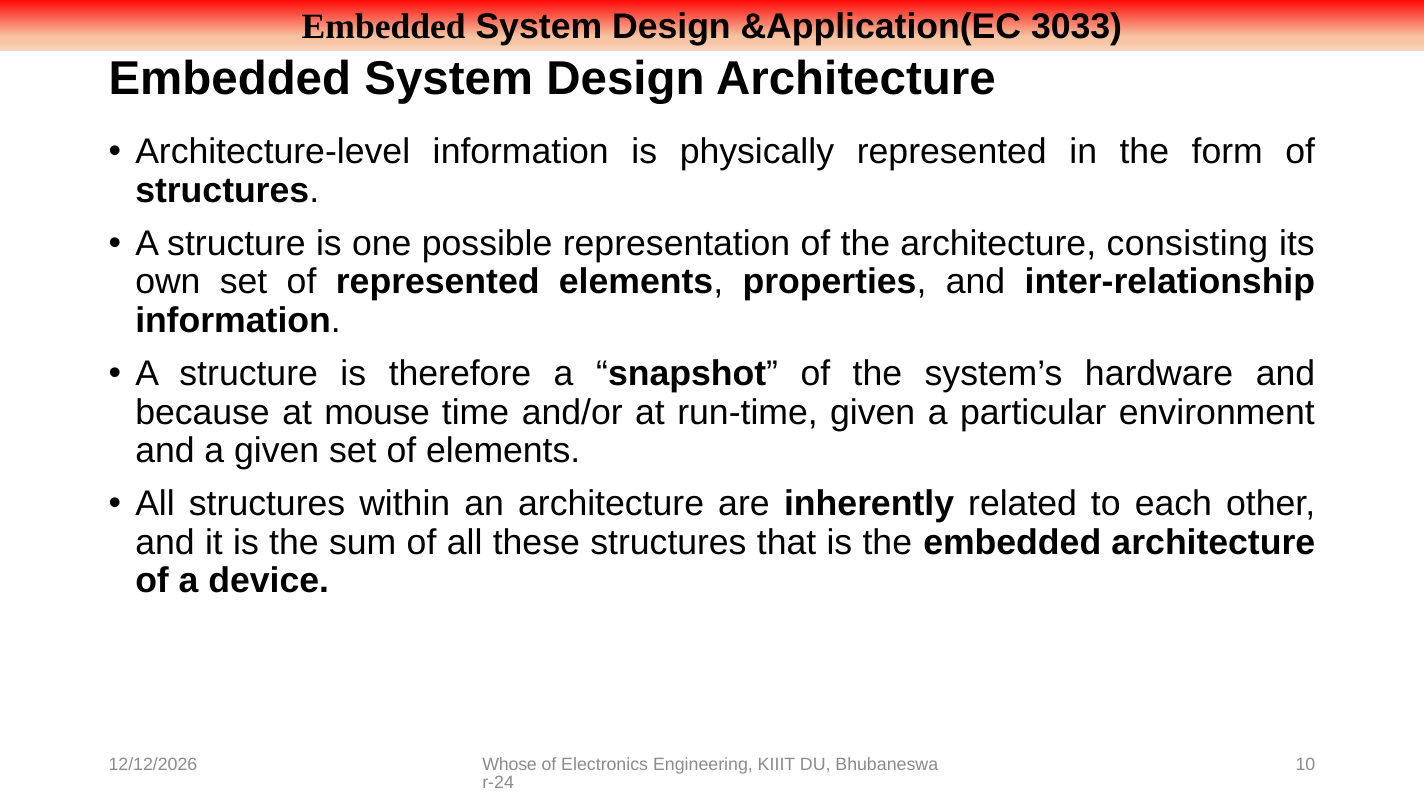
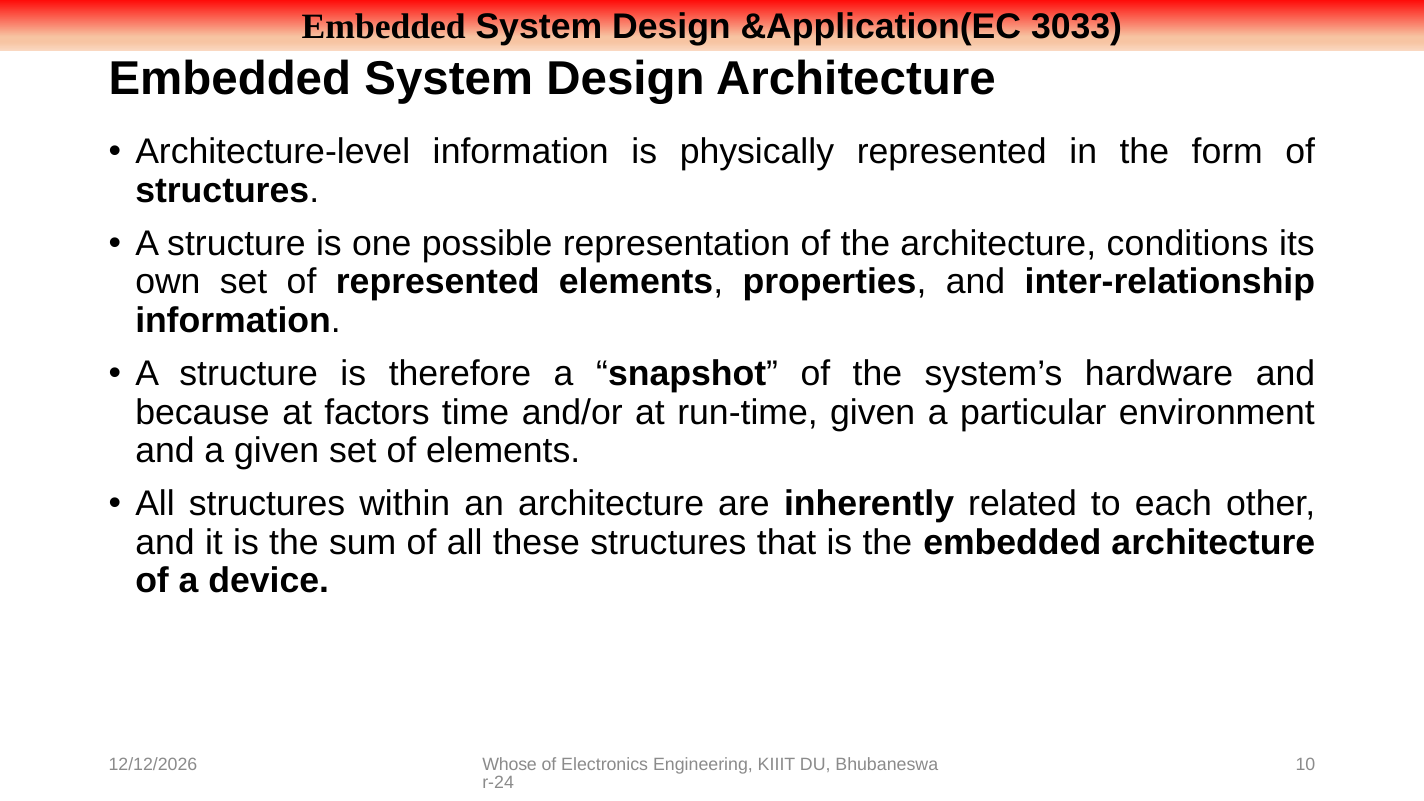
consisting: consisting -> conditions
mouse: mouse -> factors
